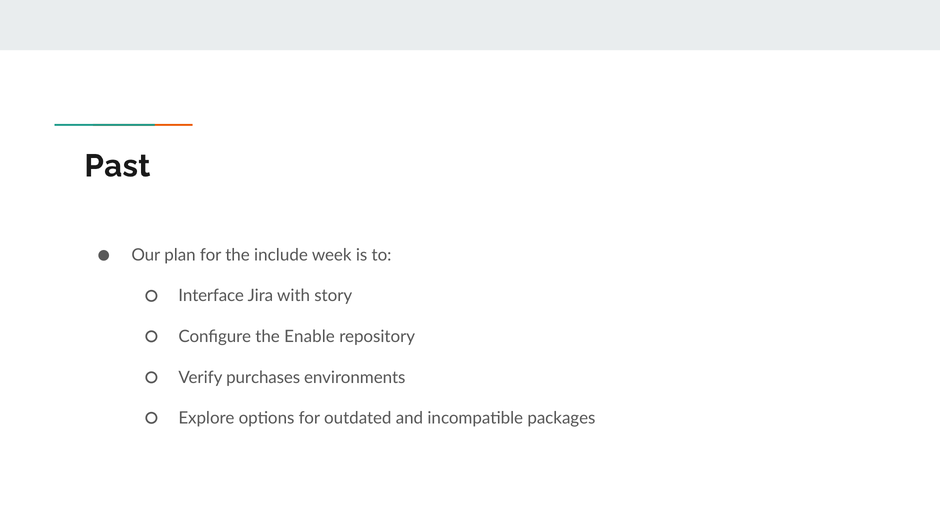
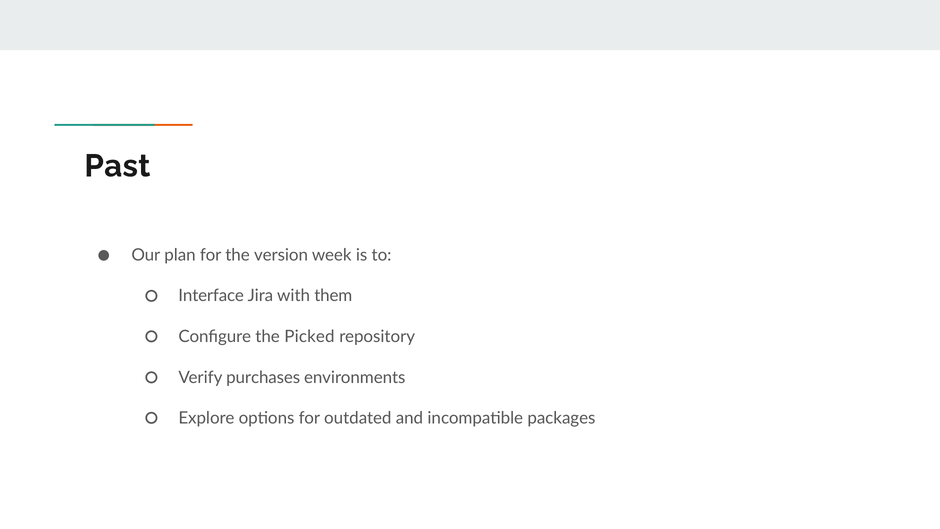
include: include -> version
story: story -> them
Enable: Enable -> Picked
